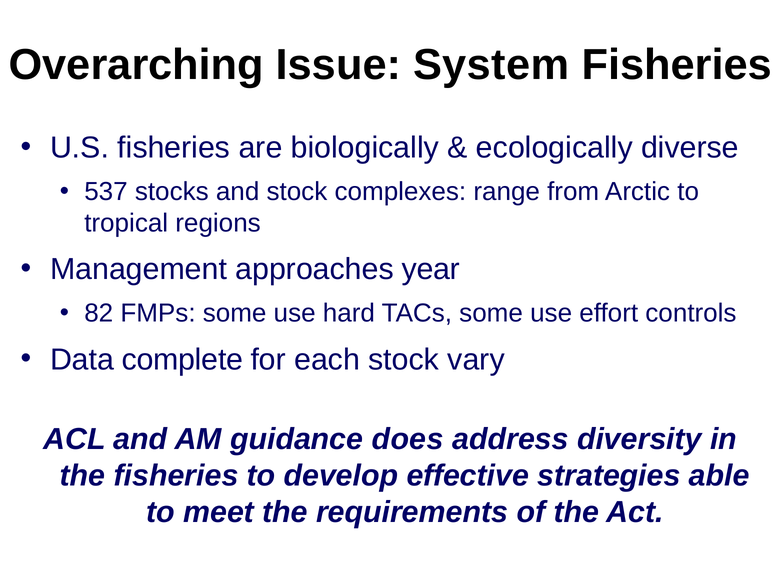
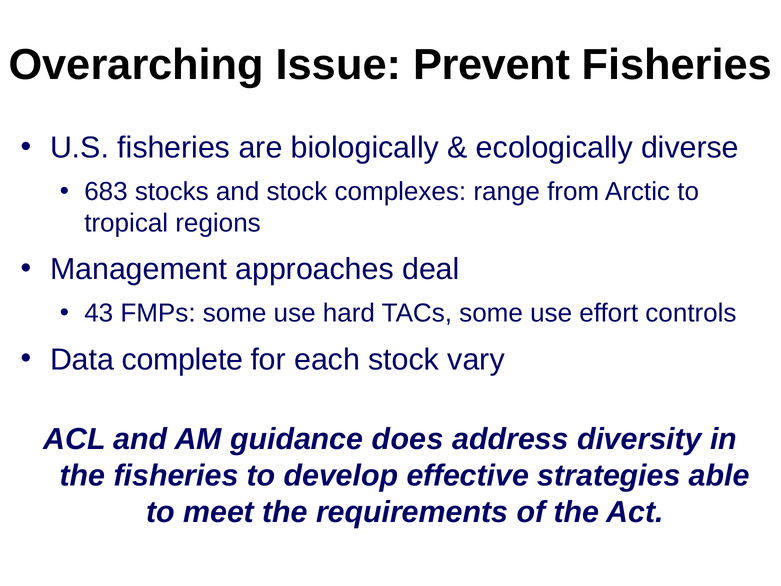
System: System -> Prevent
537: 537 -> 683
year: year -> deal
82: 82 -> 43
